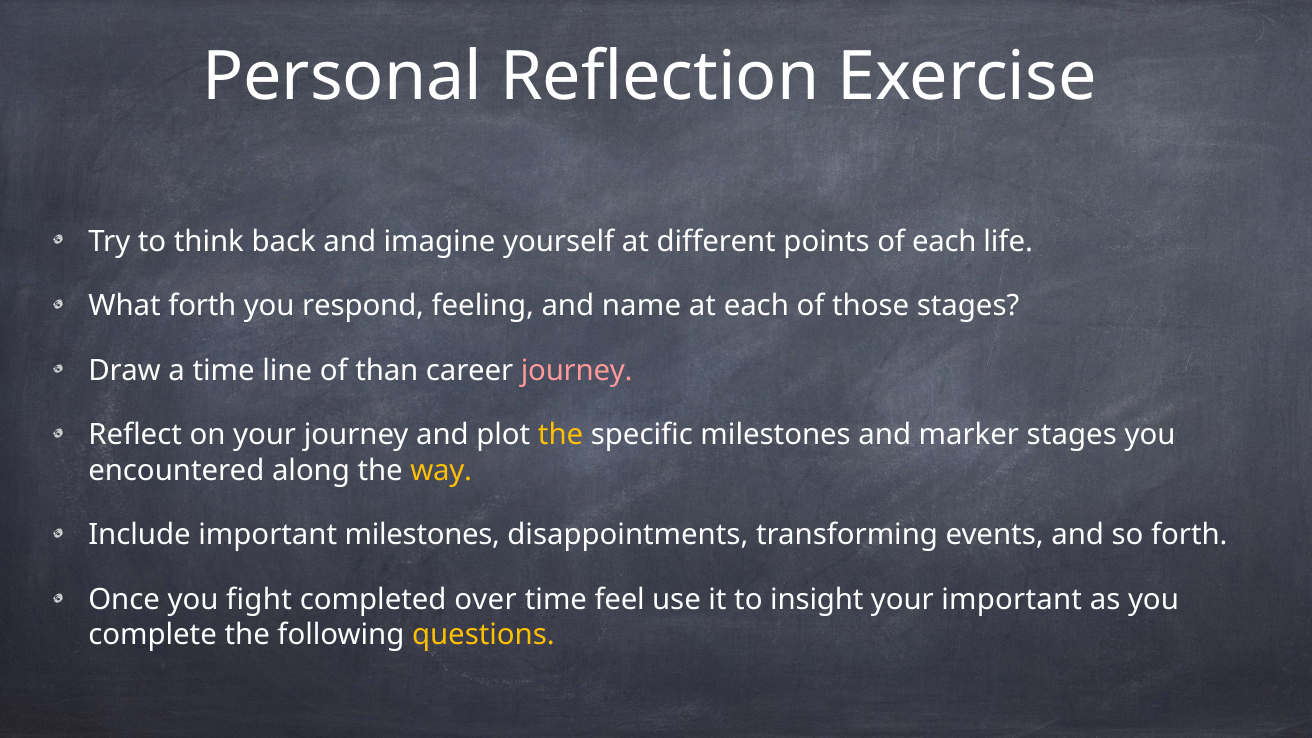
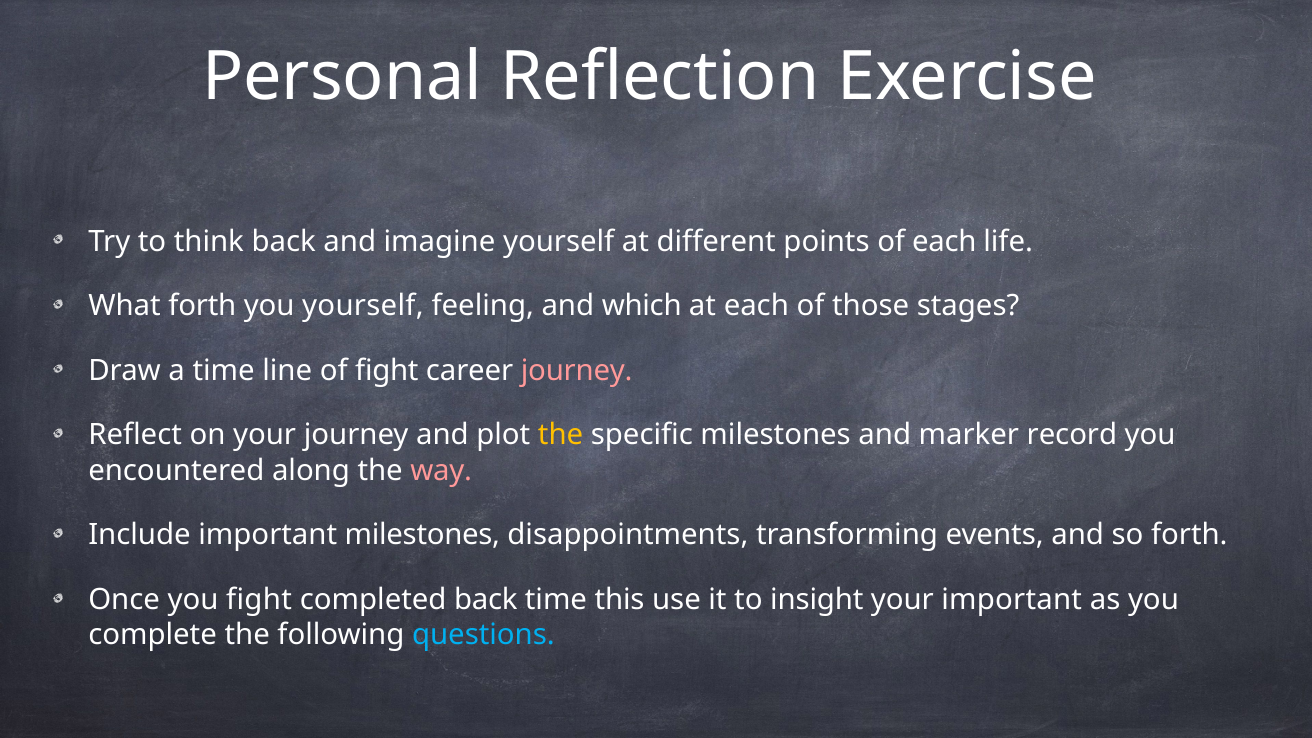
you respond: respond -> yourself
name: name -> which
of than: than -> fight
marker stages: stages -> record
way colour: yellow -> pink
completed over: over -> back
feel: feel -> this
questions colour: yellow -> light blue
